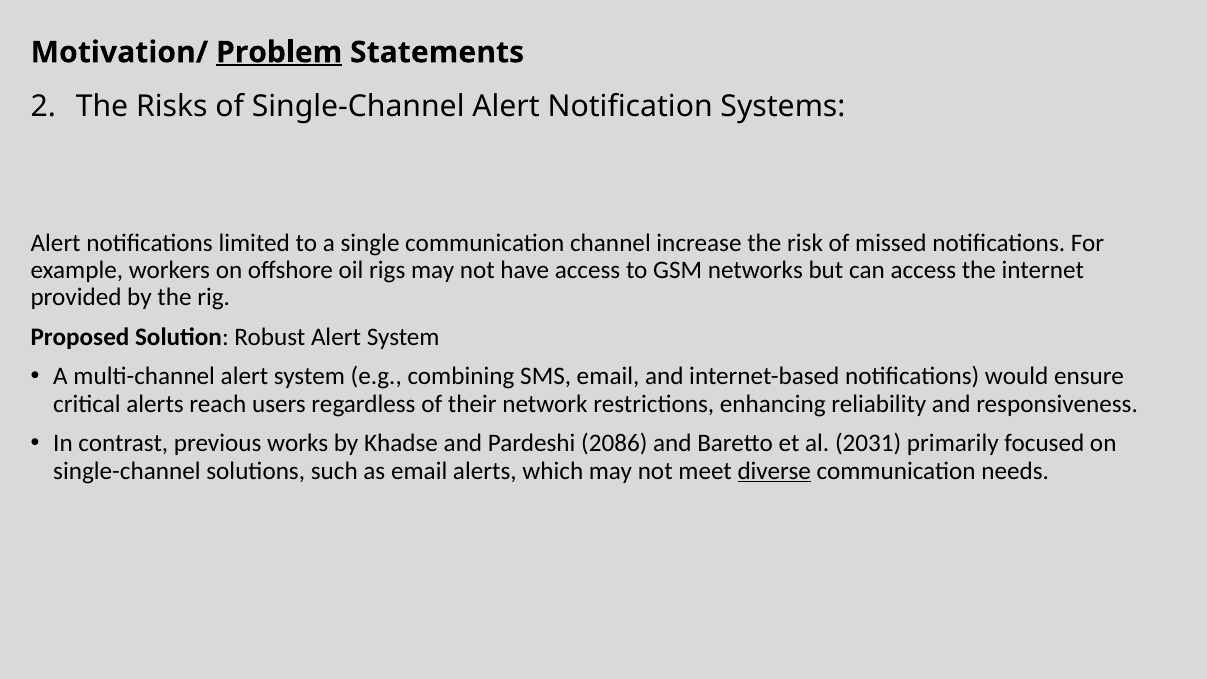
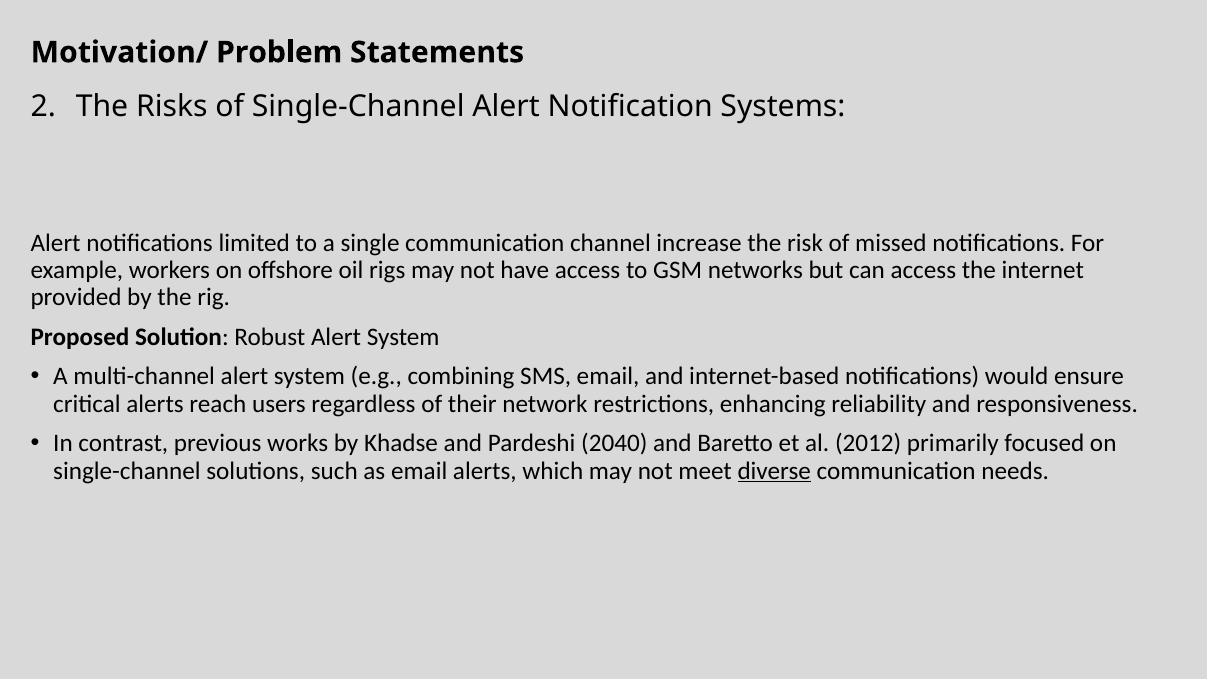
Problem underline: present -> none
2086: 2086 -> 2040
2031: 2031 -> 2012
